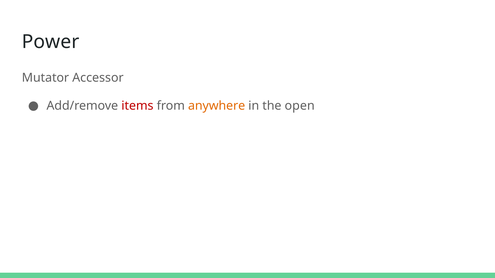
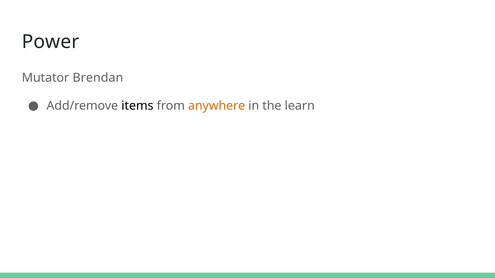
Accessor: Accessor -> Brendan
items colour: red -> black
open: open -> learn
